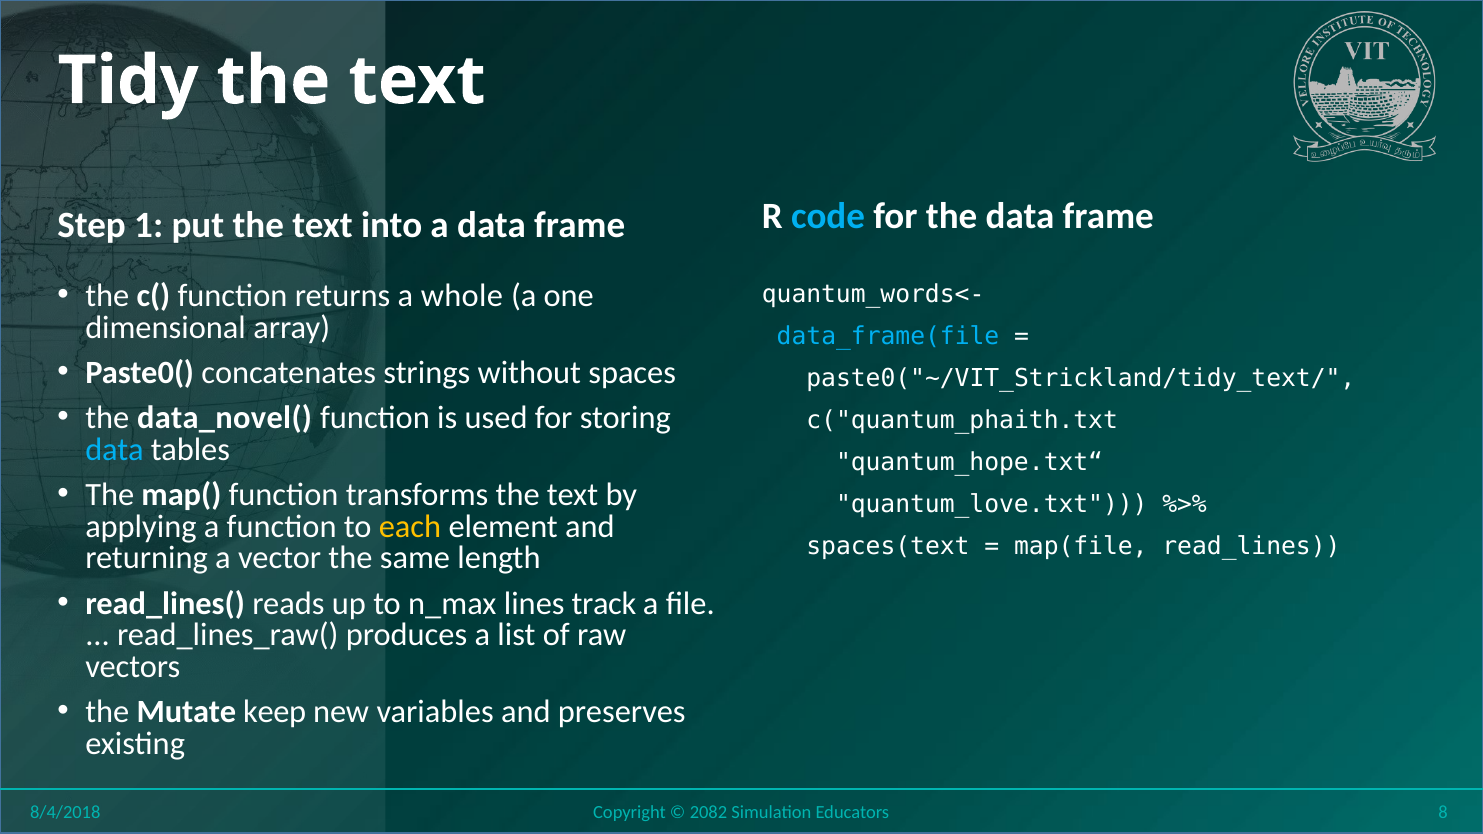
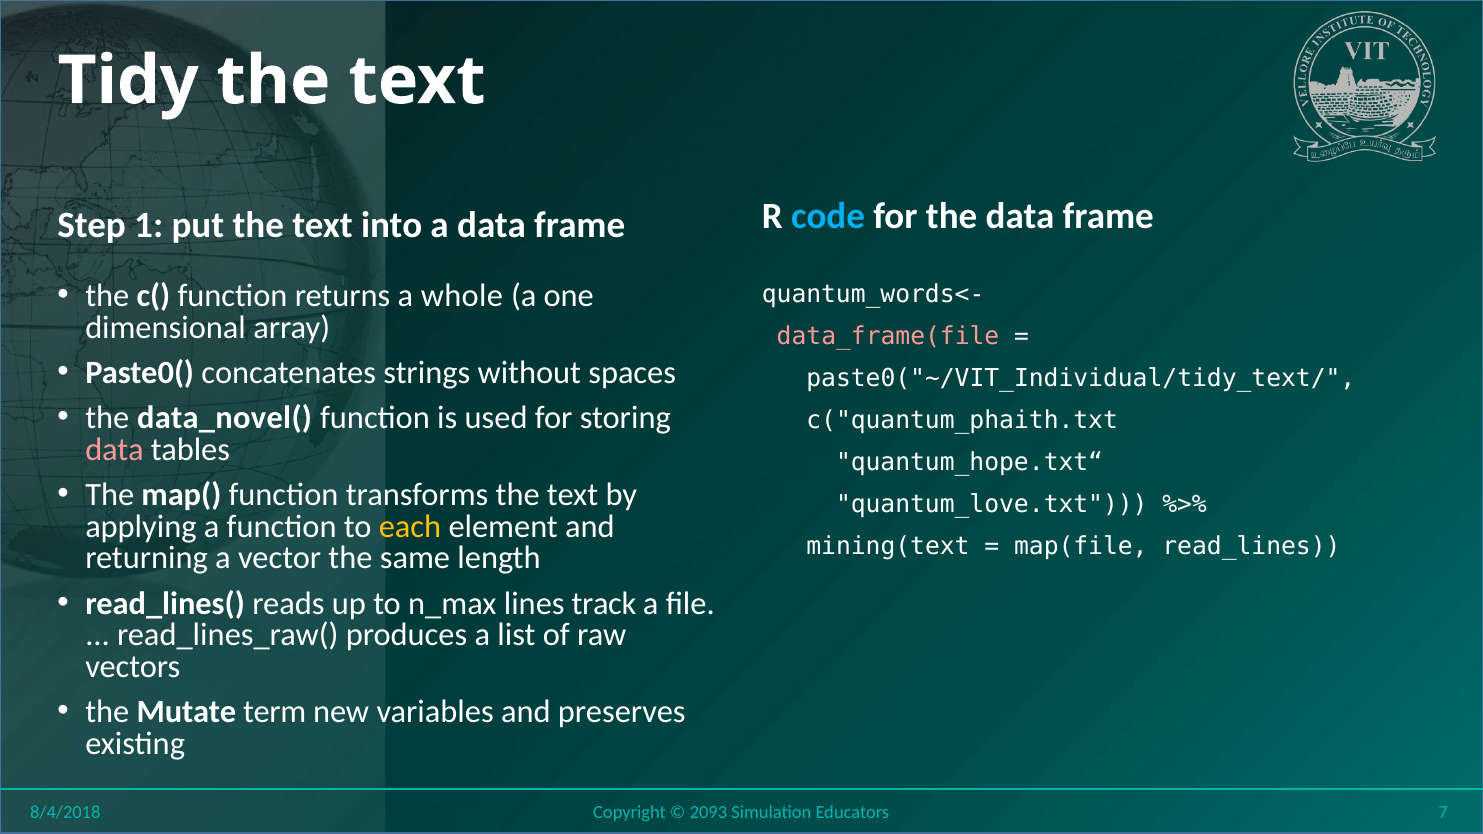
data_frame(file colour: light blue -> pink
paste0("~/VIT_Strickland/tidy_text/: paste0("~/VIT_Strickland/tidy_text/ -> paste0("~/VIT_Individual/tidy_text/
data at (114, 450) colour: light blue -> pink
spaces(text: spaces(text -> mining(text
keep: keep -> term
2082: 2082 -> 2093
8: 8 -> 7
